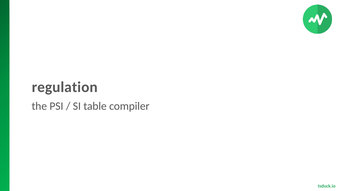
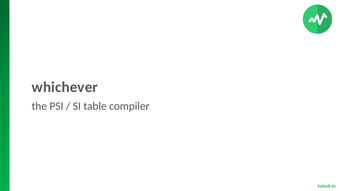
regulation: regulation -> whichever
